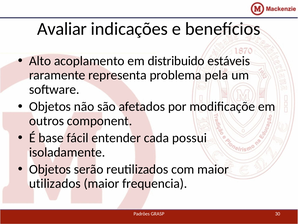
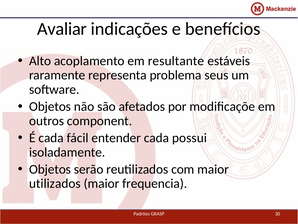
distribuido: distribuido -> resultante
pela: pela -> seus
É base: base -> cada
